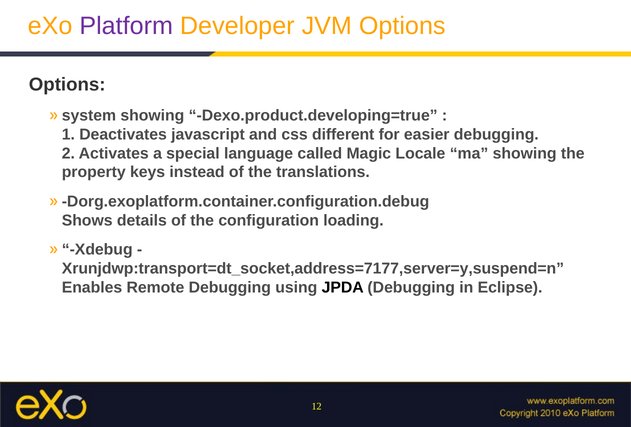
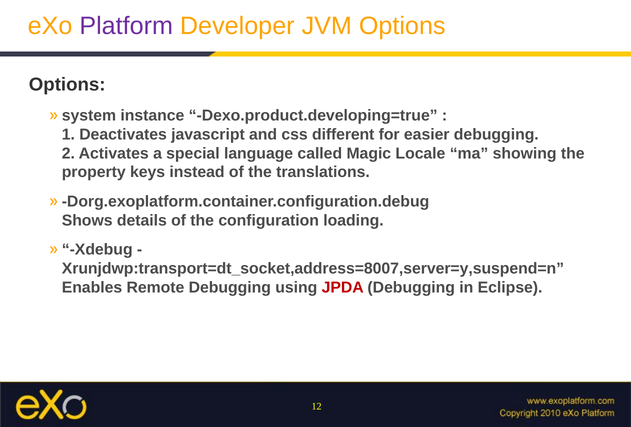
showing at (152, 116): showing -> instance
Xrunjdwp:transport=dt_socket,address=7177,server=y,suspend=n: Xrunjdwp:transport=dt_socket,address=7177,server=y,suspend=n -> Xrunjdwp:transport=dt_socket,address=8007,server=y,suspend=n
JPDA colour: black -> red
